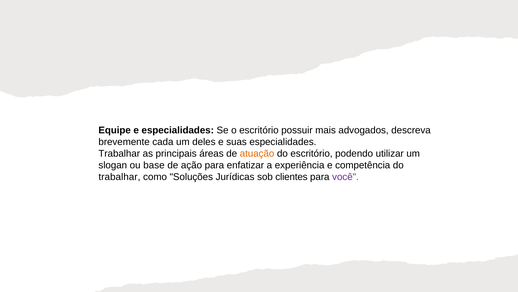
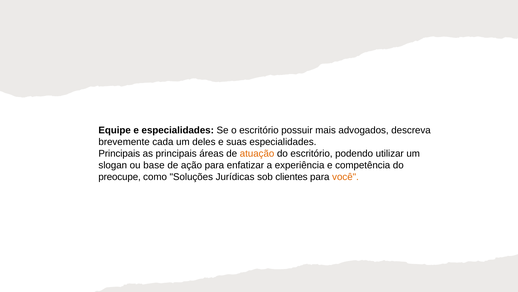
Trabalhar at (119, 153): Trabalhar -> Principais
trabalhar at (119, 177): trabalhar -> preocupe
você colour: purple -> orange
